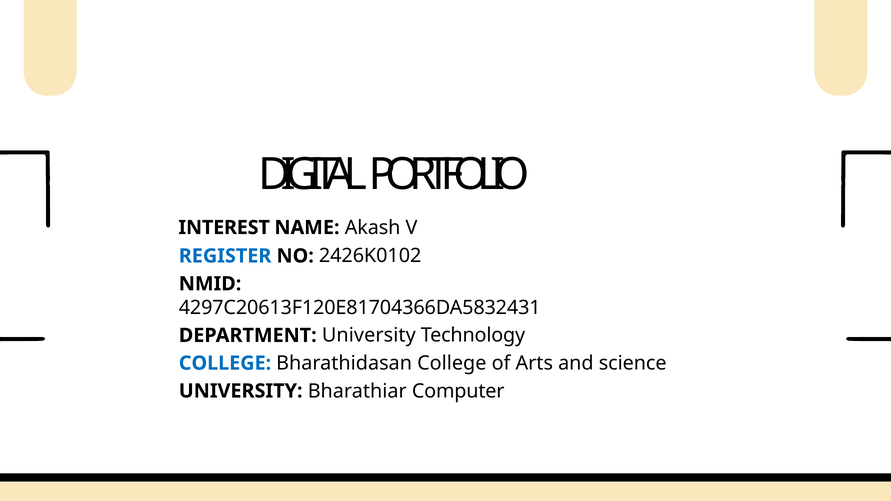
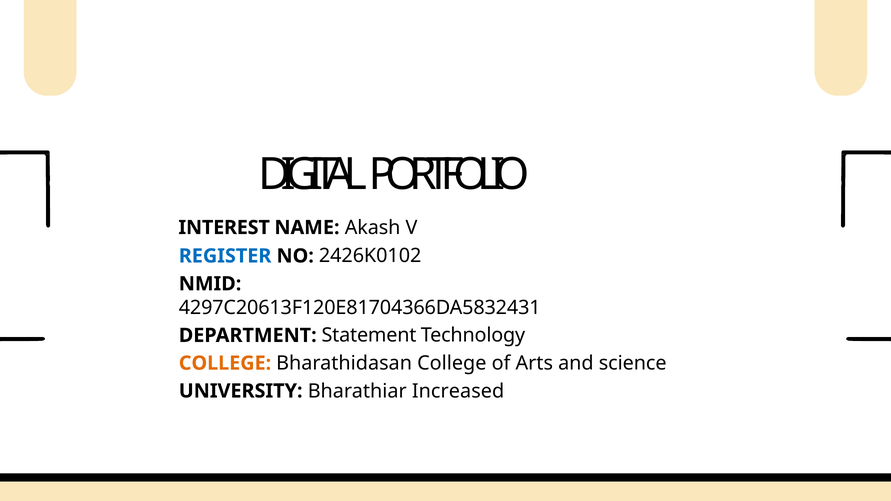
DEPARTMENT University: University -> Statement
COLLEGE at (225, 363) colour: blue -> orange
Computer: Computer -> Increased
